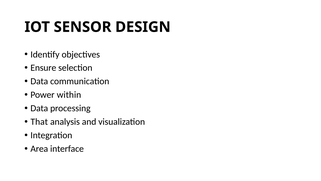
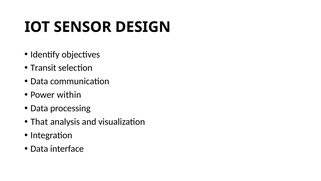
Ensure: Ensure -> Transit
Area at (39, 148): Area -> Data
